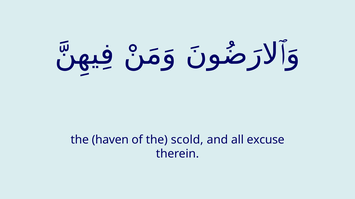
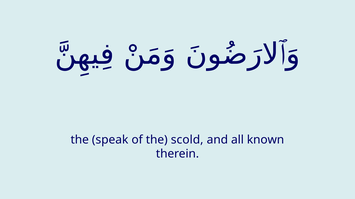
haven: haven -> speak
excuse: excuse -> known
